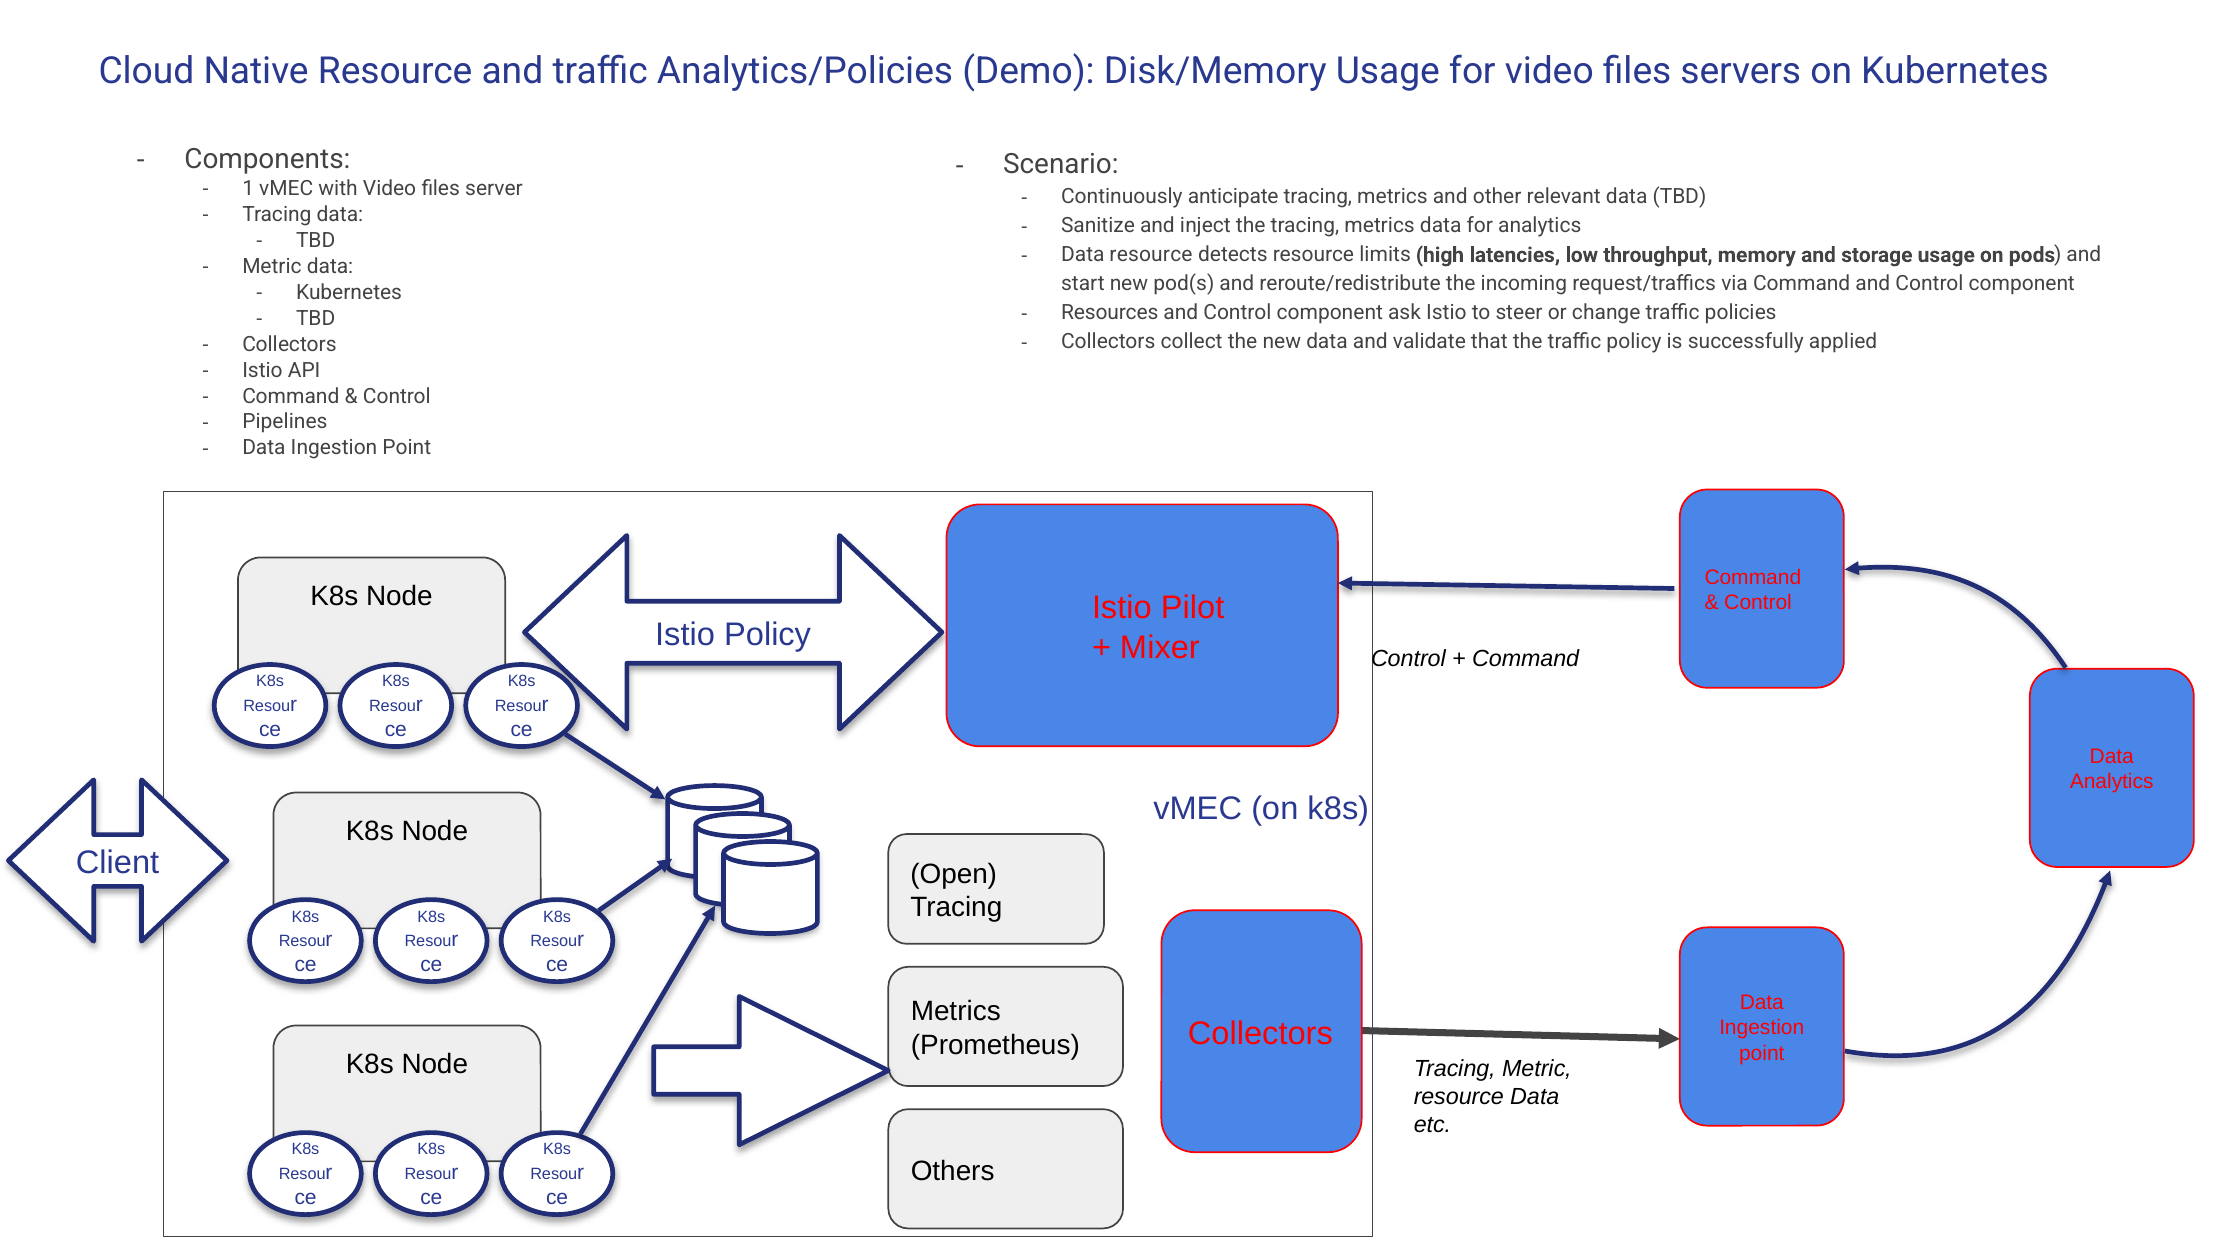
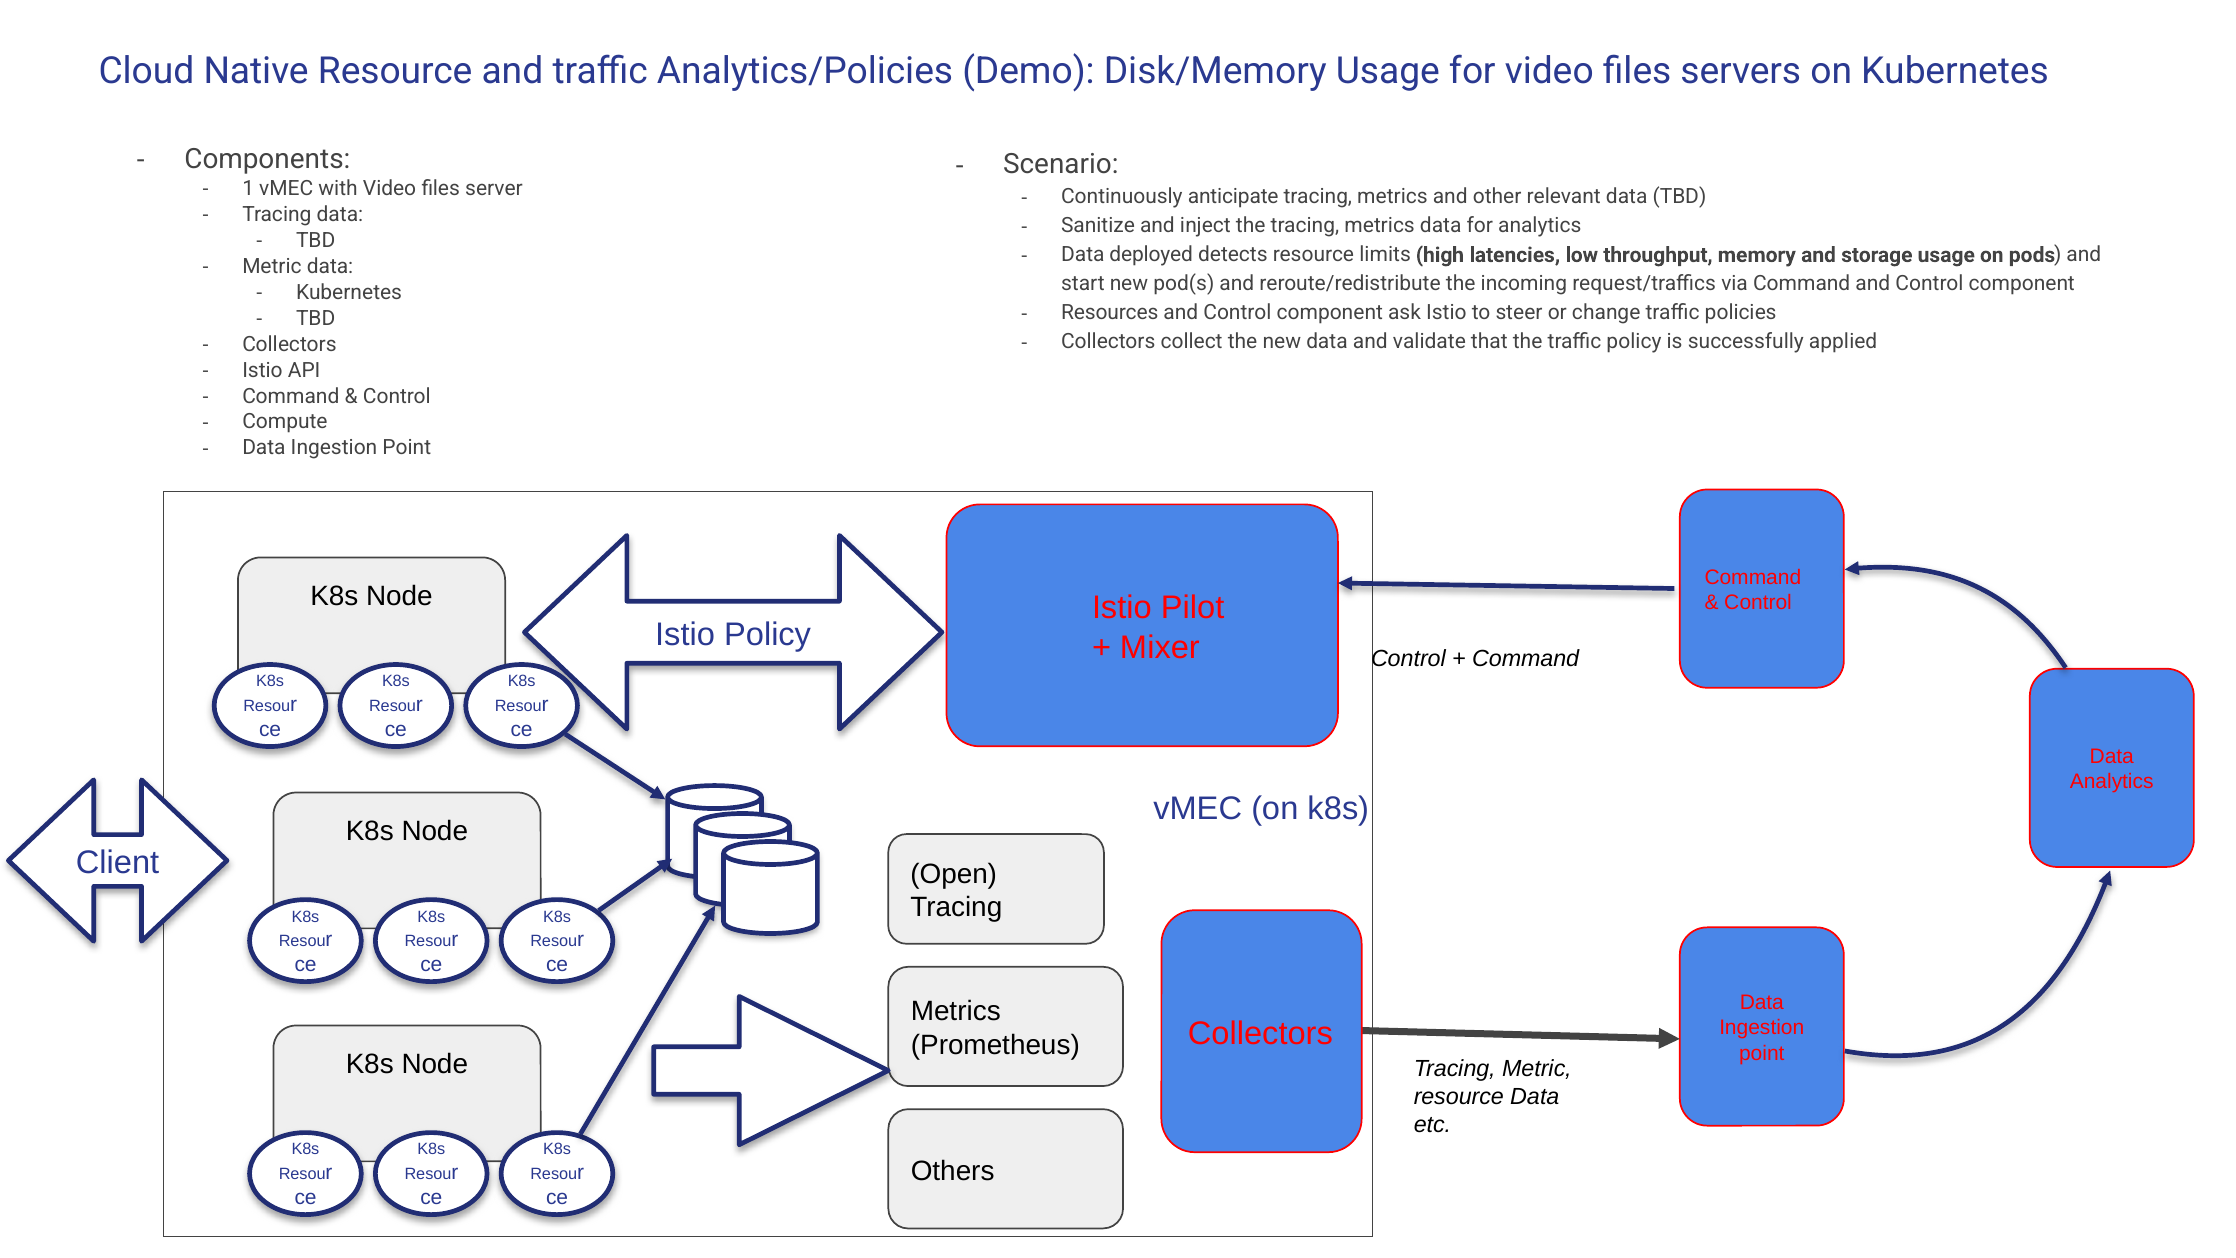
Data resource: resource -> deployed
Pipelines: Pipelines -> Compute
